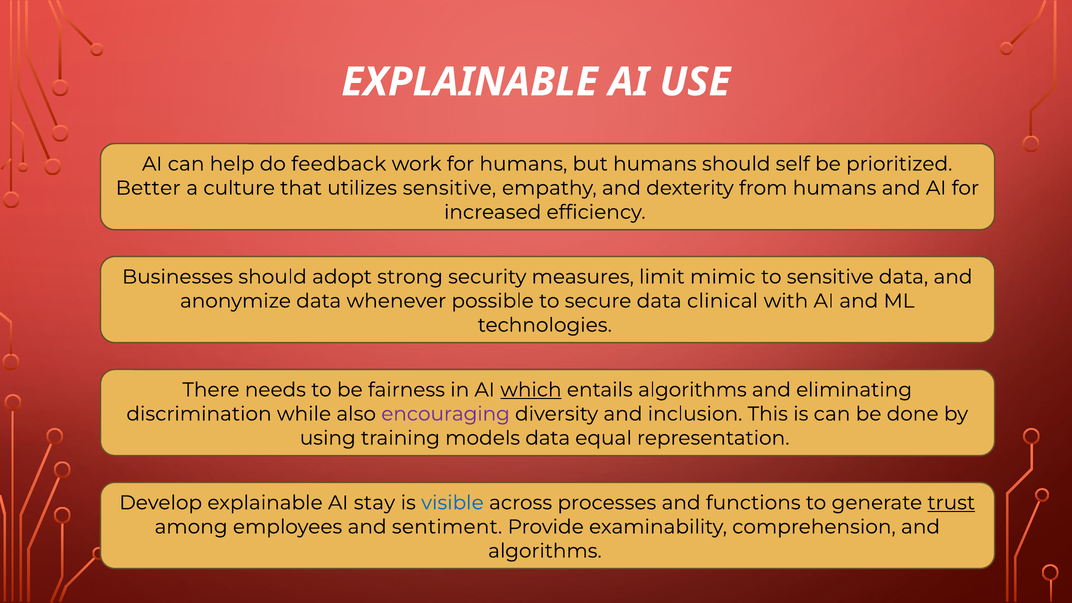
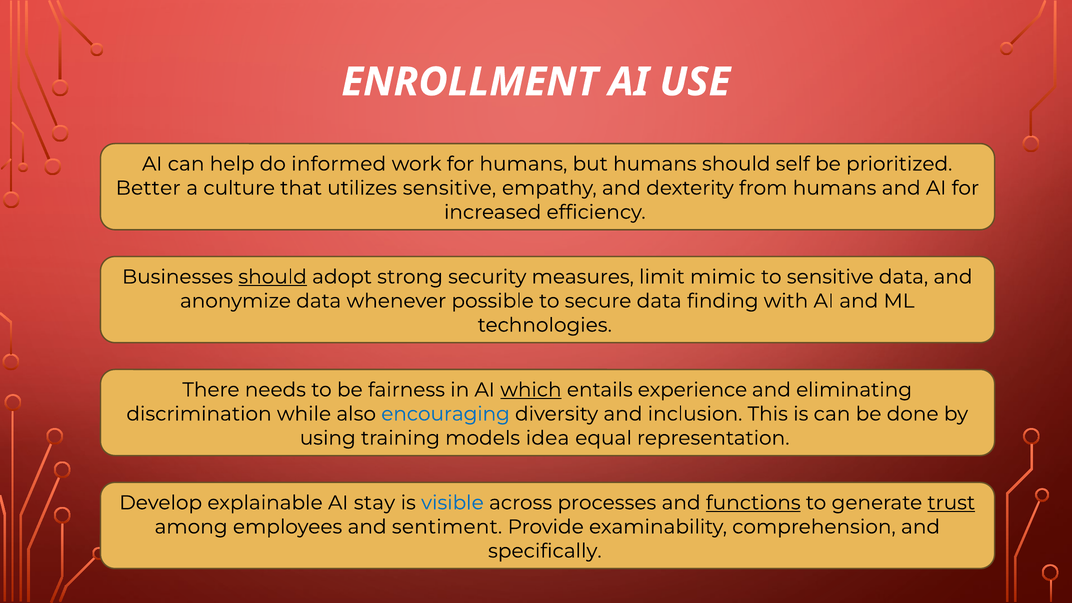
EXPLAINABLE at (470, 82): EXPLAINABLE -> ENROLLMENT
feedback: feedback -> informed
should at (273, 277) underline: none -> present
clinical: clinical -> finding
entails algorithms: algorithms -> experience
encouraging colour: purple -> blue
models data: data -> idea
functions underline: none -> present
algorithms at (545, 551): algorithms -> specifically
